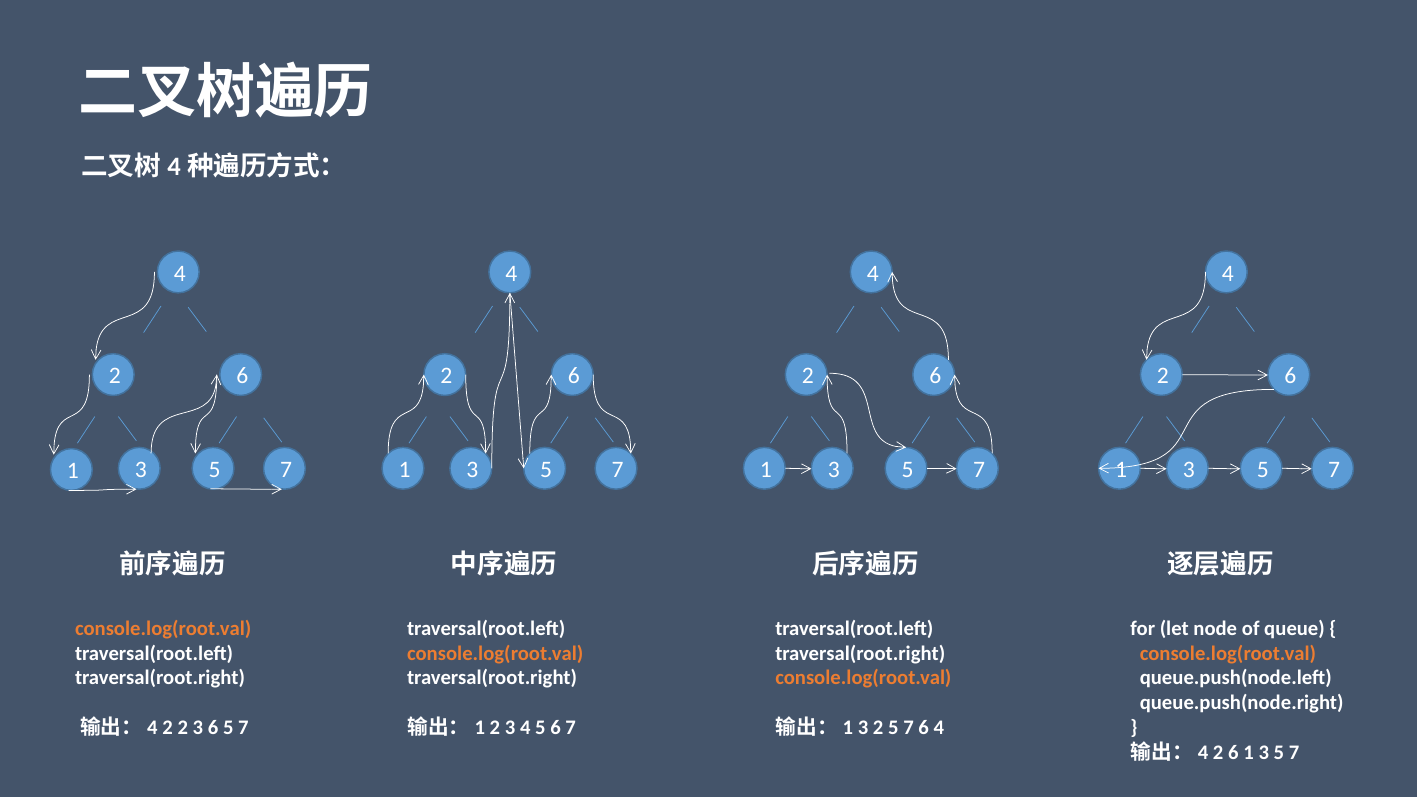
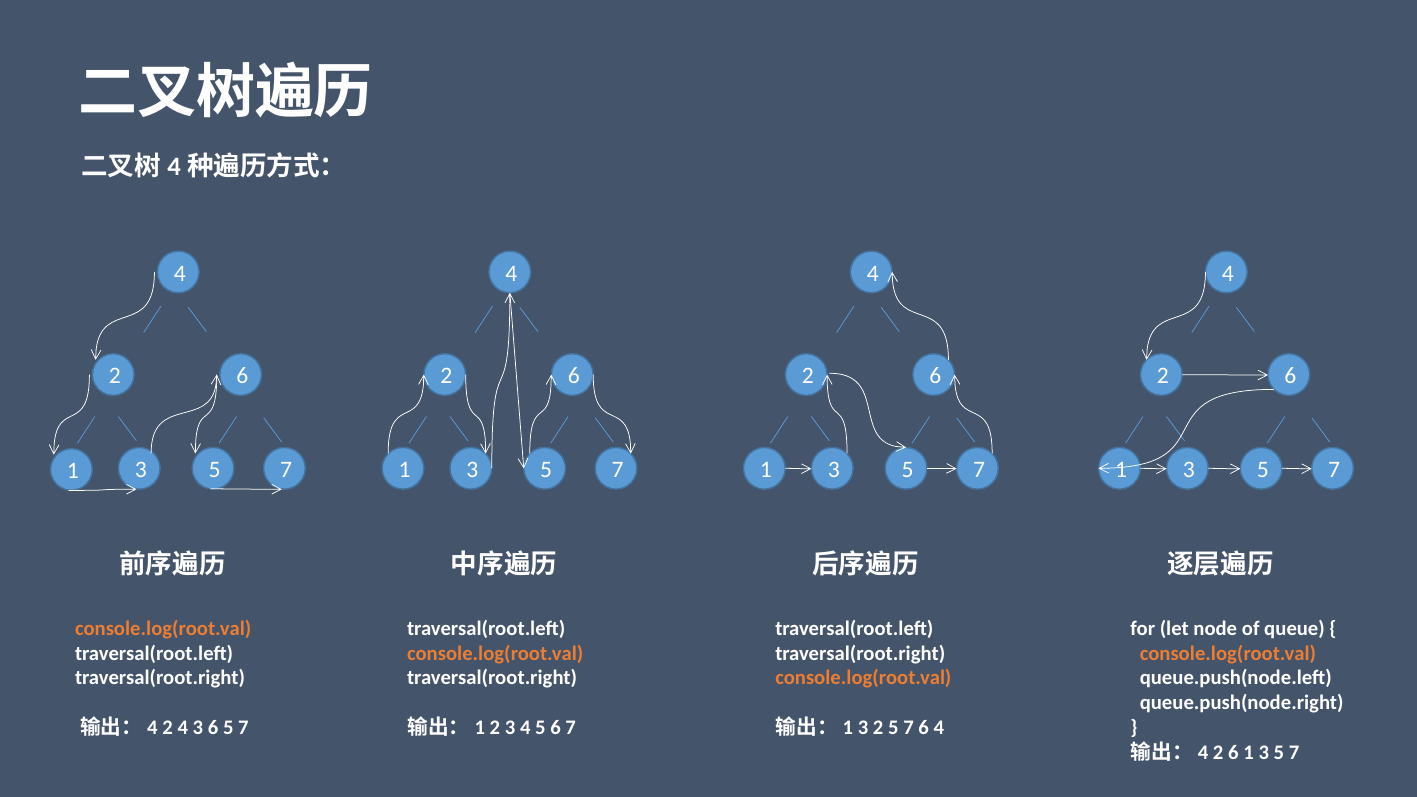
2 2: 2 -> 4
